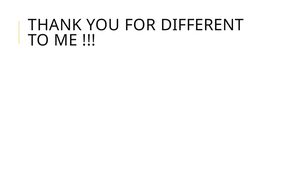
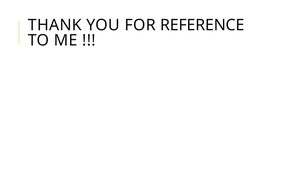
DIFFERENT: DIFFERENT -> REFERENCE
